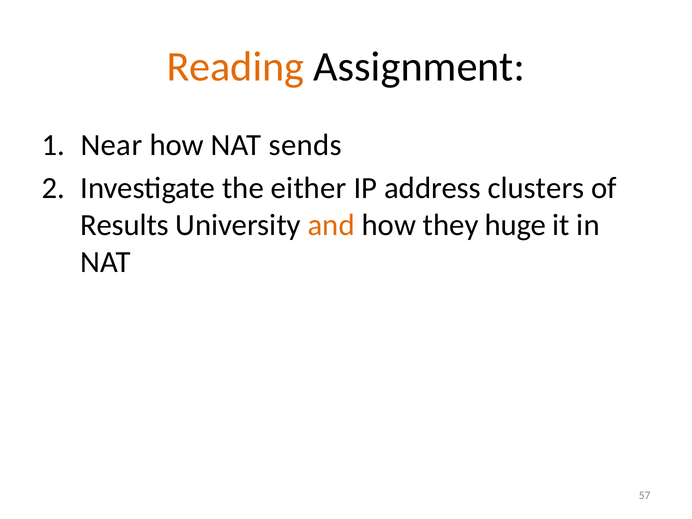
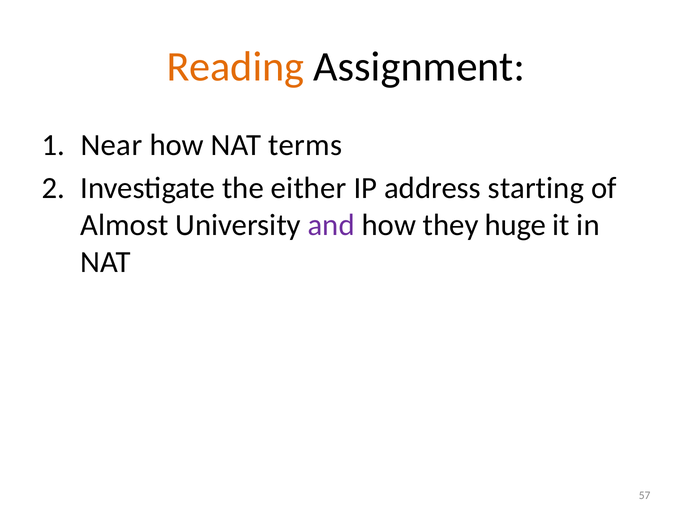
sends: sends -> terms
clusters: clusters -> starting
Results: Results -> Almost
and colour: orange -> purple
